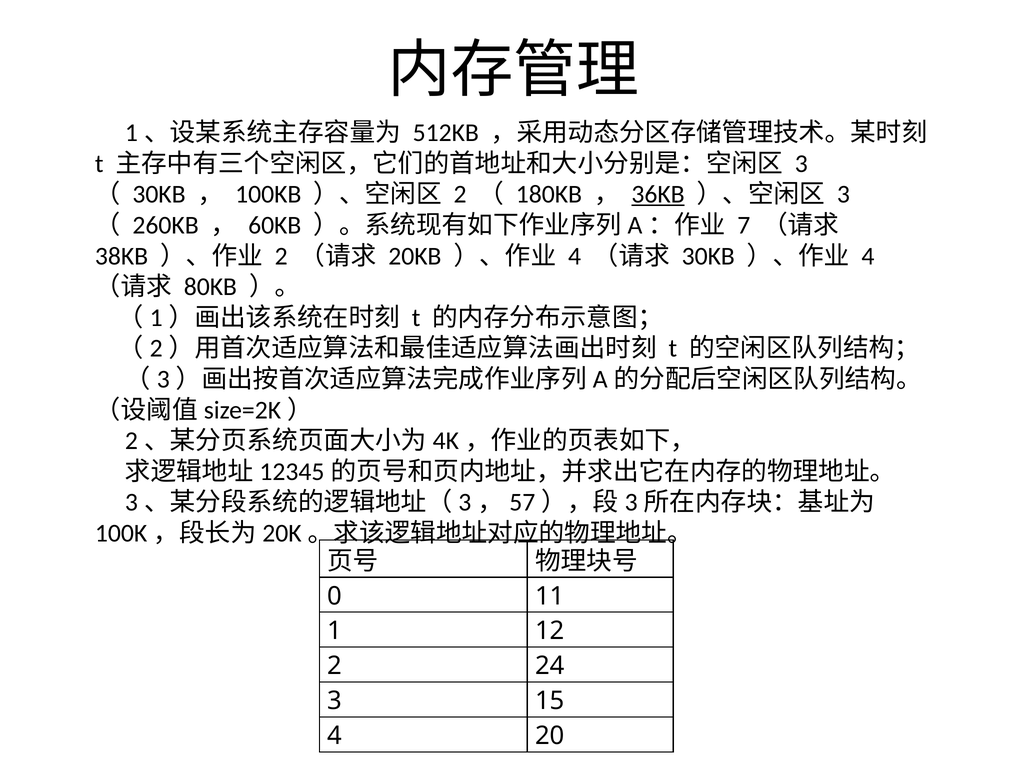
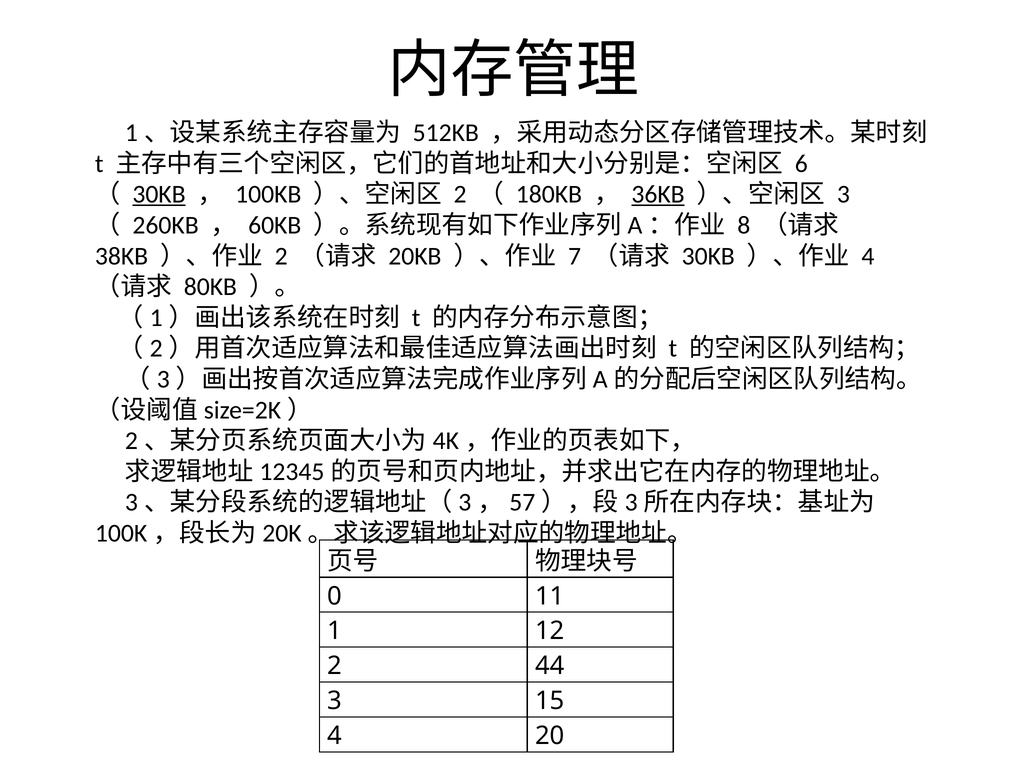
3 at (801, 164): 3 -> 6
30KB at (159, 195) underline: none -> present
7: 7 -> 8
4 at (575, 256): 4 -> 7
24: 24 -> 44
